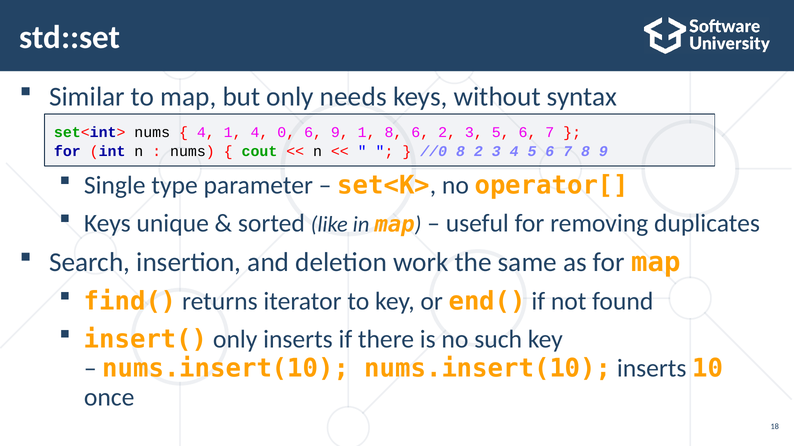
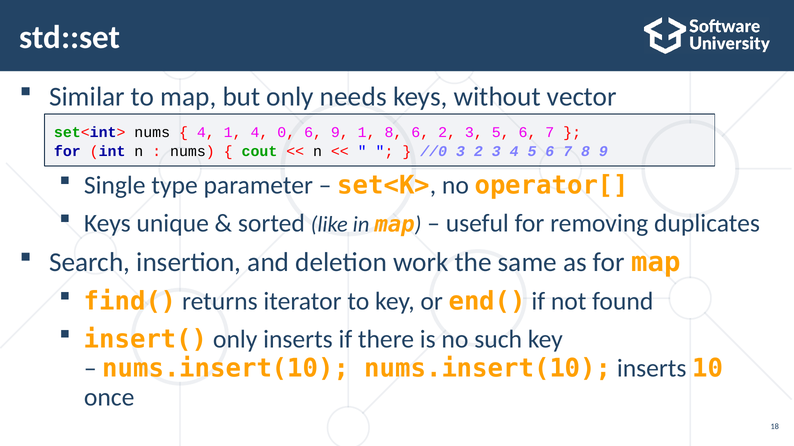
syntax: syntax -> vector
//0 8: 8 -> 3
